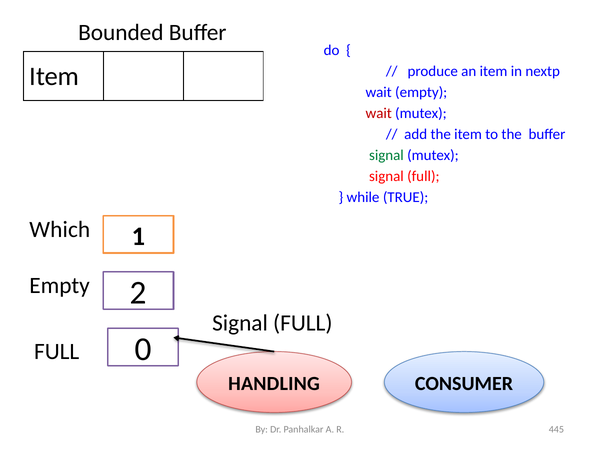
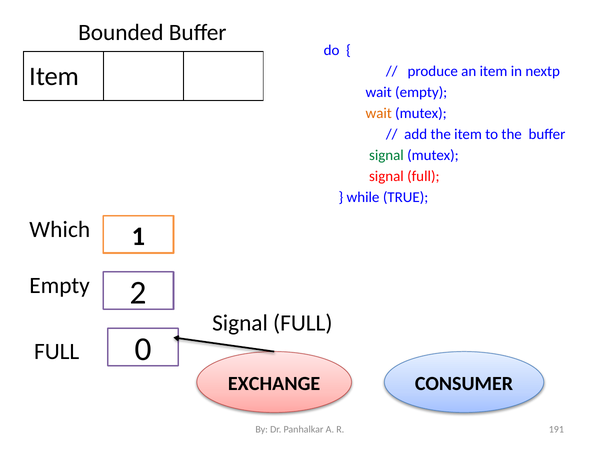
wait at (379, 113) colour: red -> orange
HANDLING: HANDLING -> EXCHANGE
445: 445 -> 191
